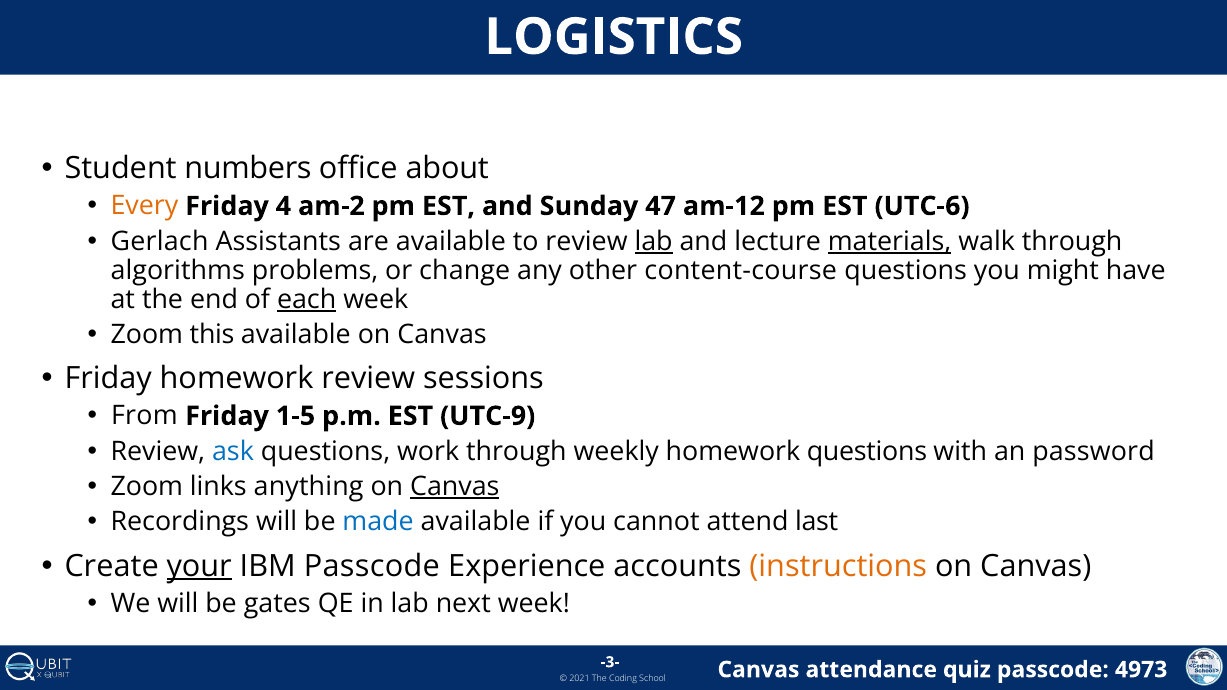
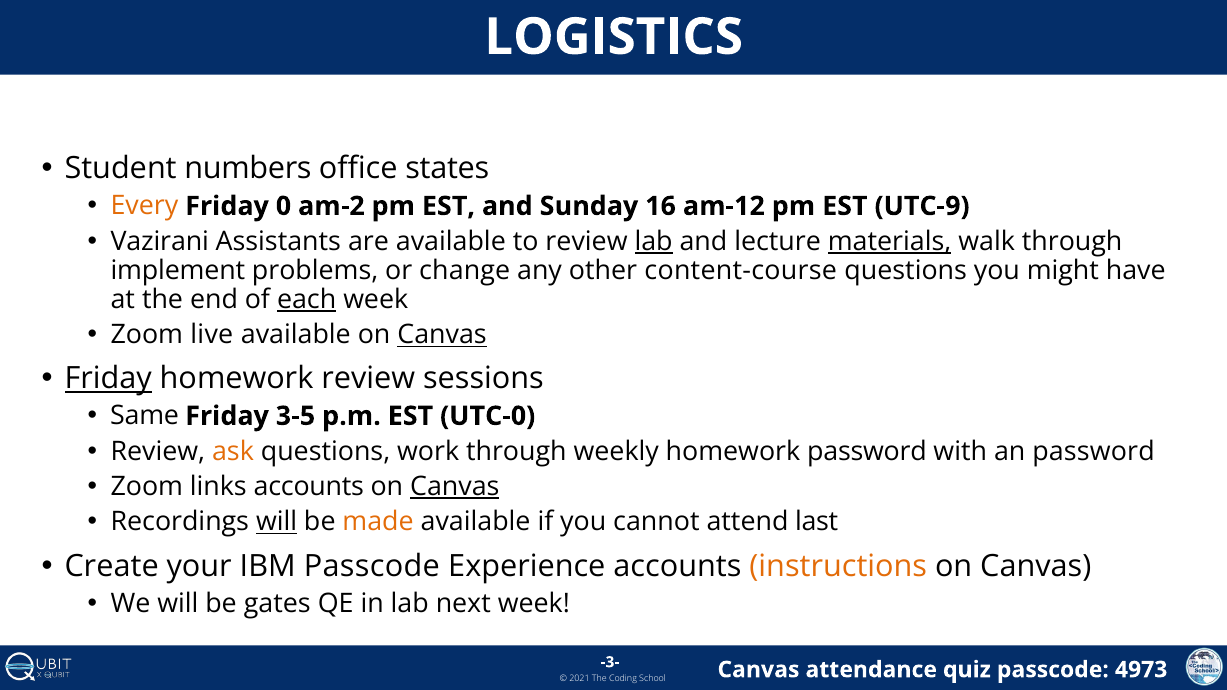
about: about -> states
4: 4 -> 0
47: 47 -> 16
UTC-6: UTC-6 -> UTC-9
Gerlach: Gerlach -> Vazirani
algorithms: algorithms -> implement
this: this -> live
Canvas at (442, 335) underline: none -> present
Friday at (108, 379) underline: none -> present
From: From -> Same
1-5: 1-5 -> 3-5
UTC-9: UTC-9 -> UTC-0
ask colour: blue -> orange
homework questions: questions -> password
links anything: anything -> accounts
will at (277, 522) underline: none -> present
made colour: blue -> orange
your underline: present -> none
